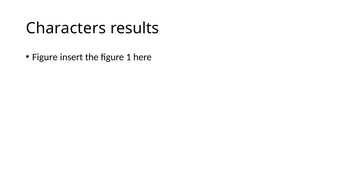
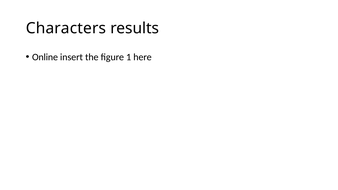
Figure at (45, 57): Figure -> Online
